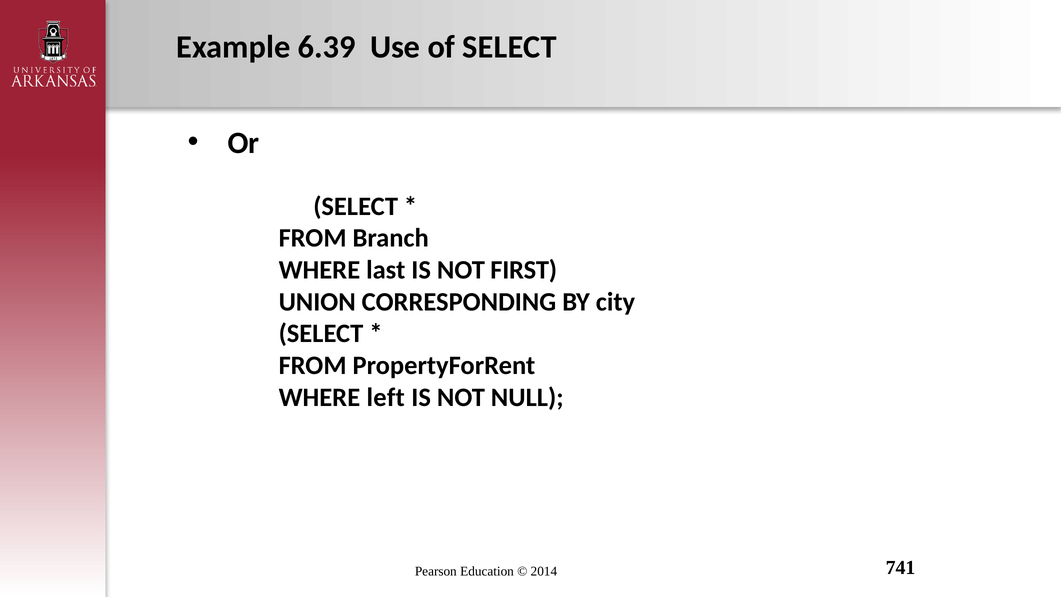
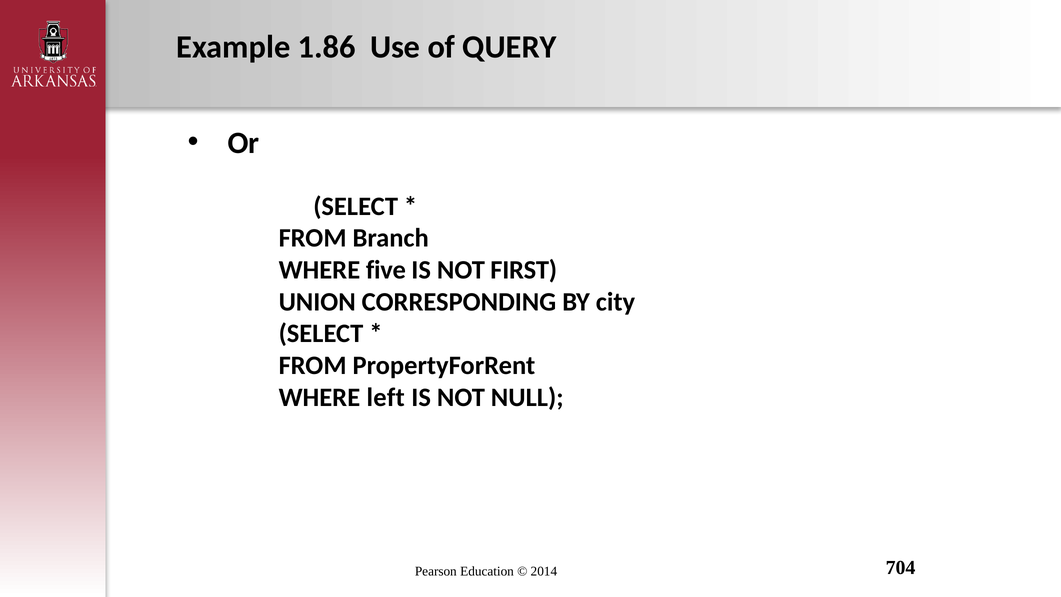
6.39: 6.39 -> 1.86
of SELECT: SELECT -> QUERY
last: last -> five
741: 741 -> 704
